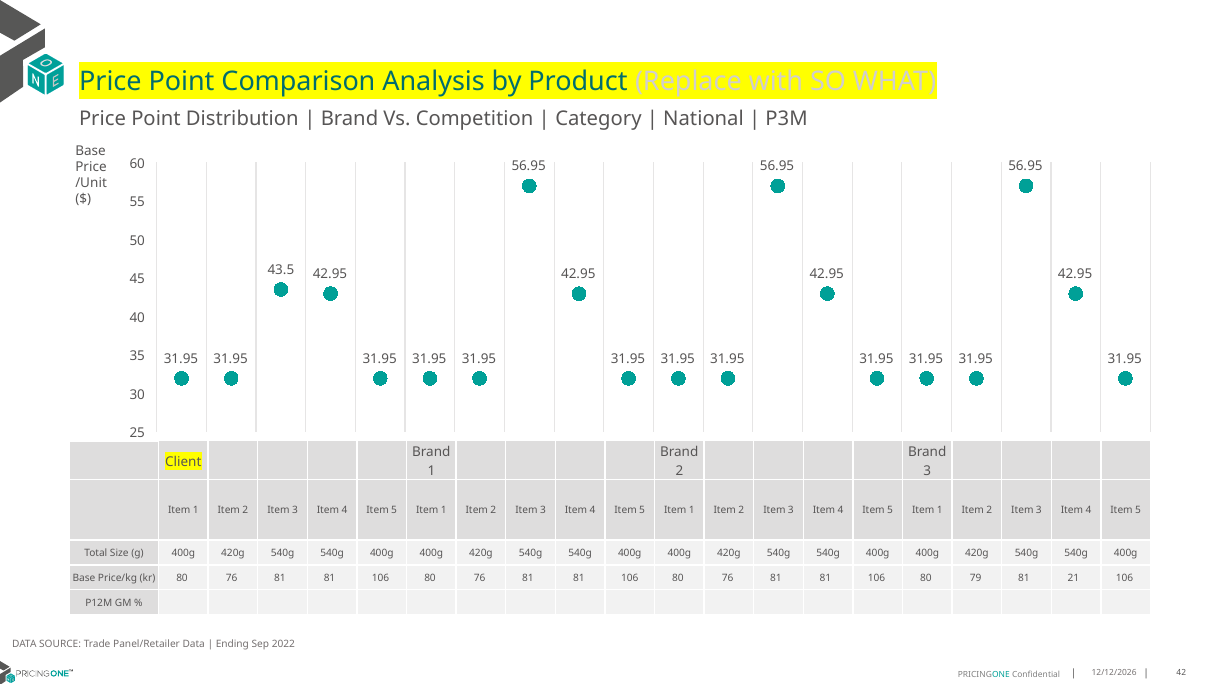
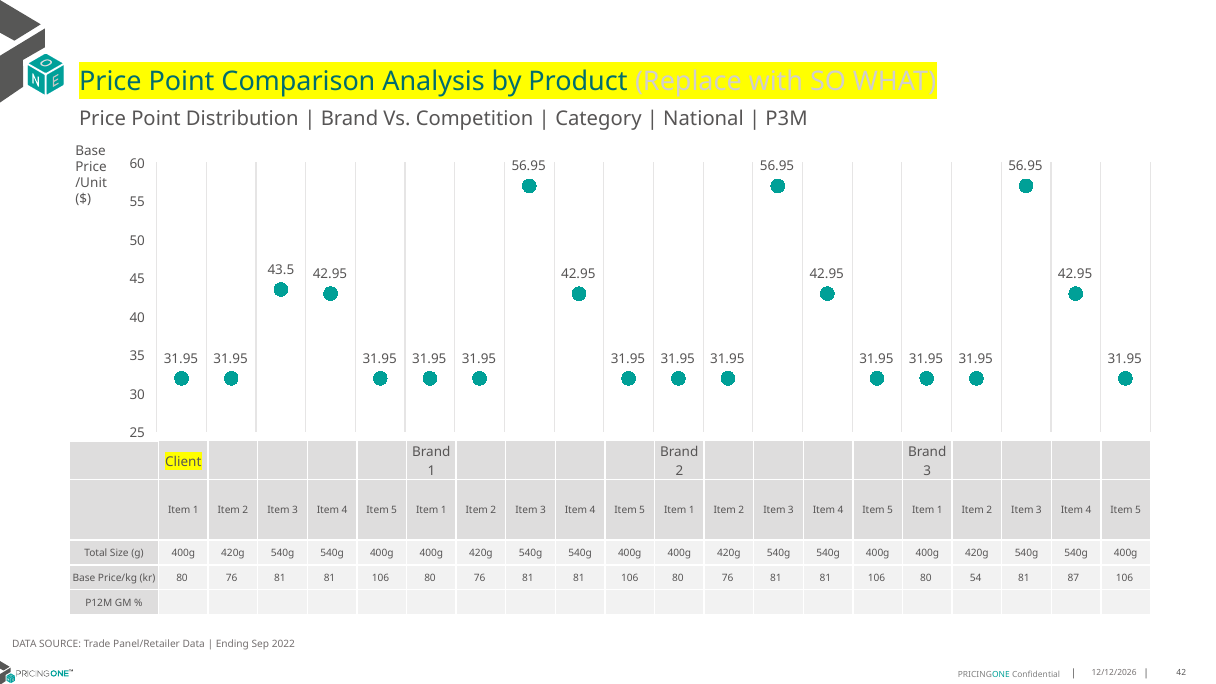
79: 79 -> 54
21: 21 -> 87
